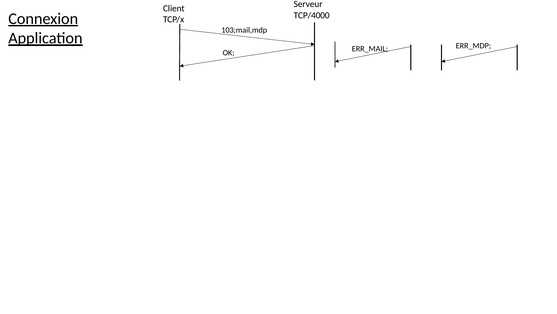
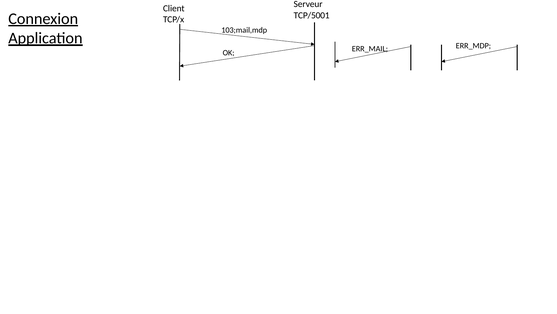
TCP/4000: TCP/4000 -> TCP/5001
